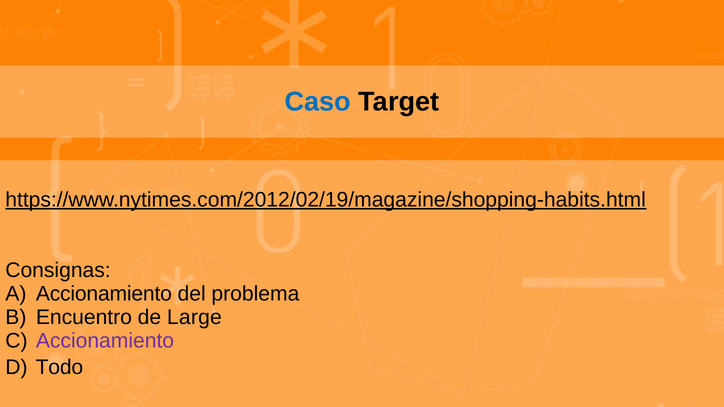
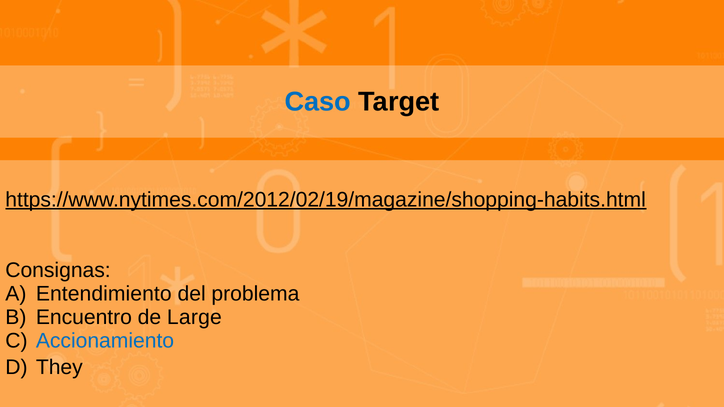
Accionamiento at (104, 294): Accionamiento -> Entendimiento
Accionamiento at (105, 341) colour: purple -> blue
Todo: Todo -> They
